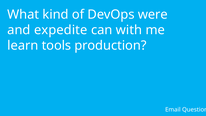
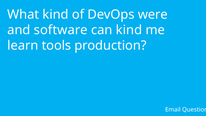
expedite: expedite -> software
can with: with -> kind
